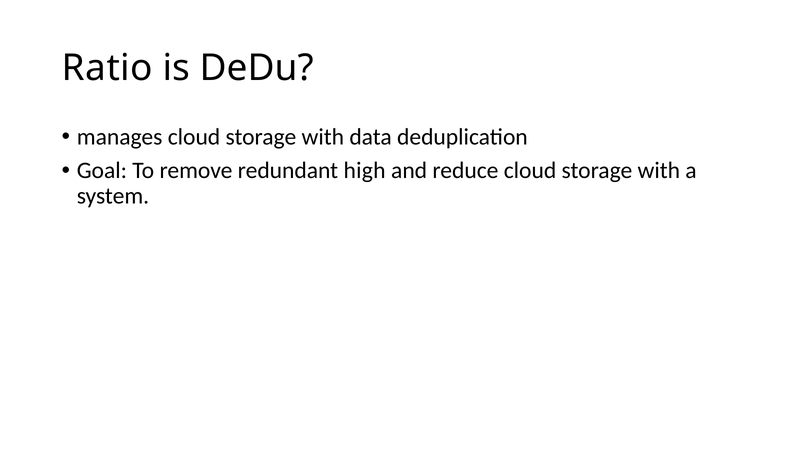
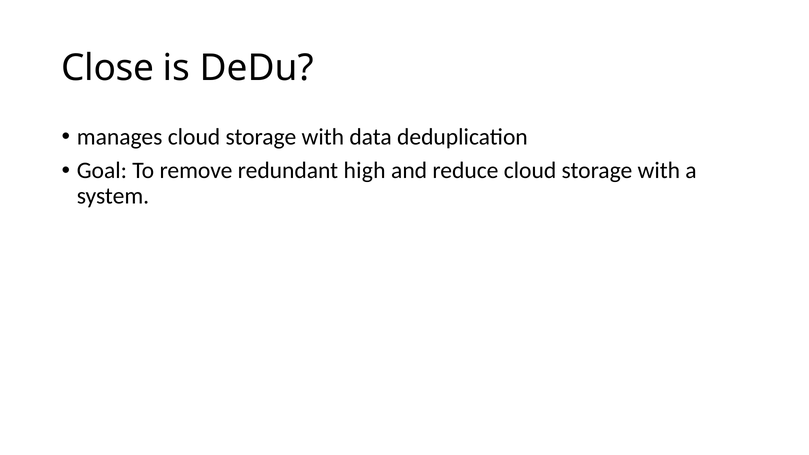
Ratio: Ratio -> Close
